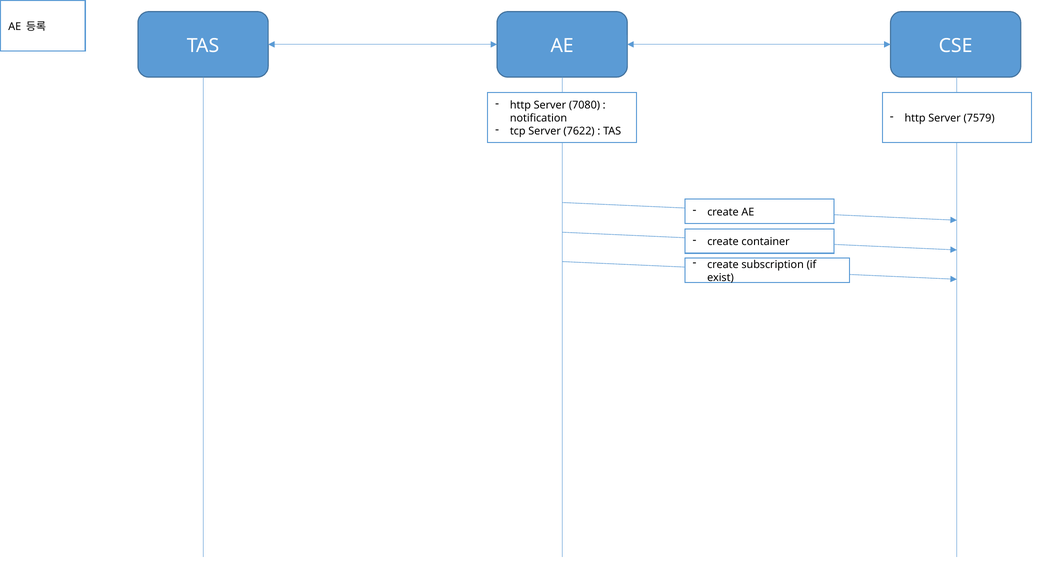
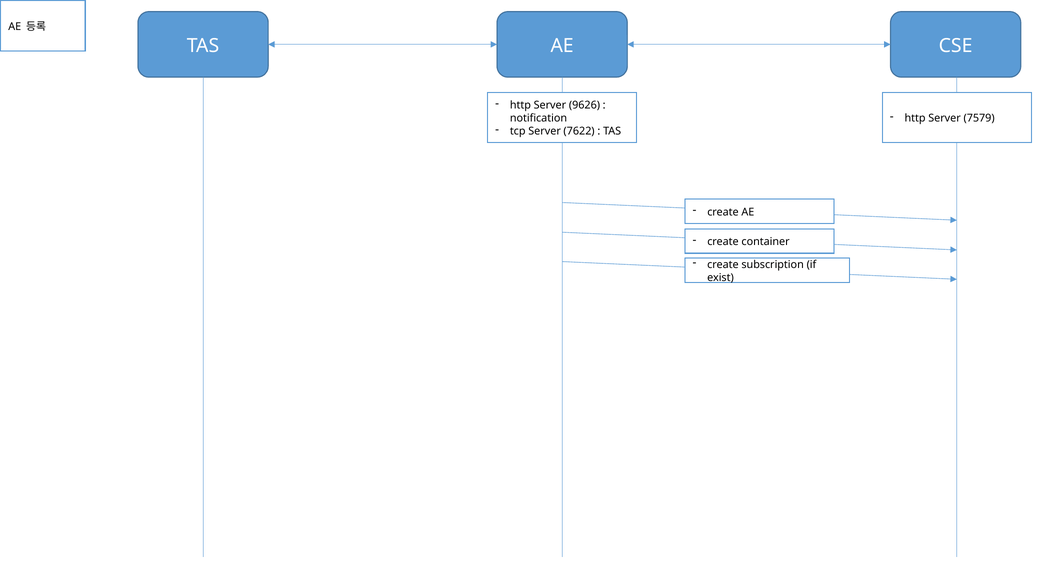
7080: 7080 -> 9626
